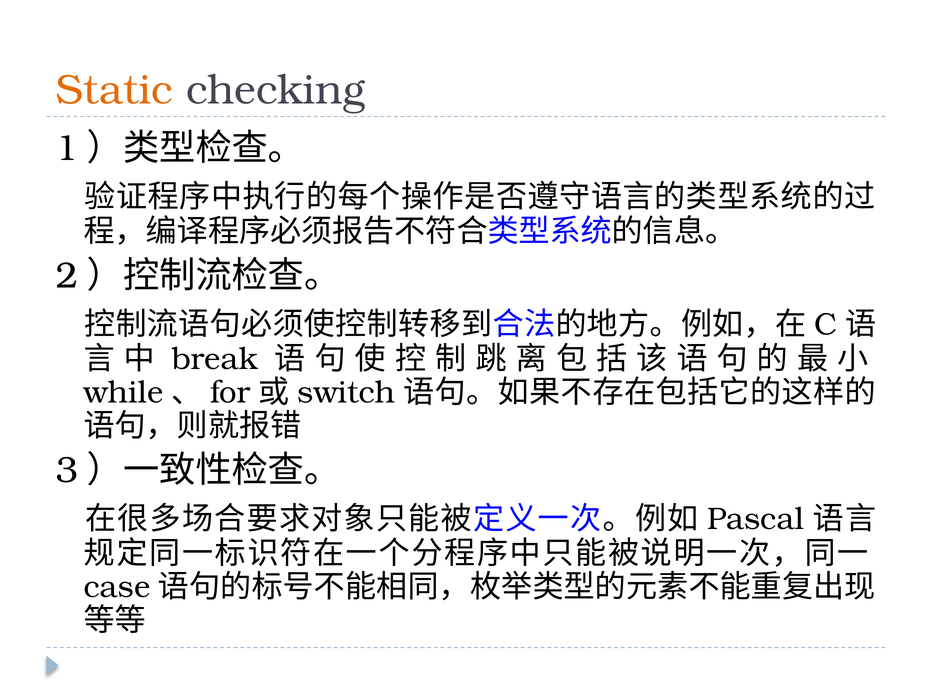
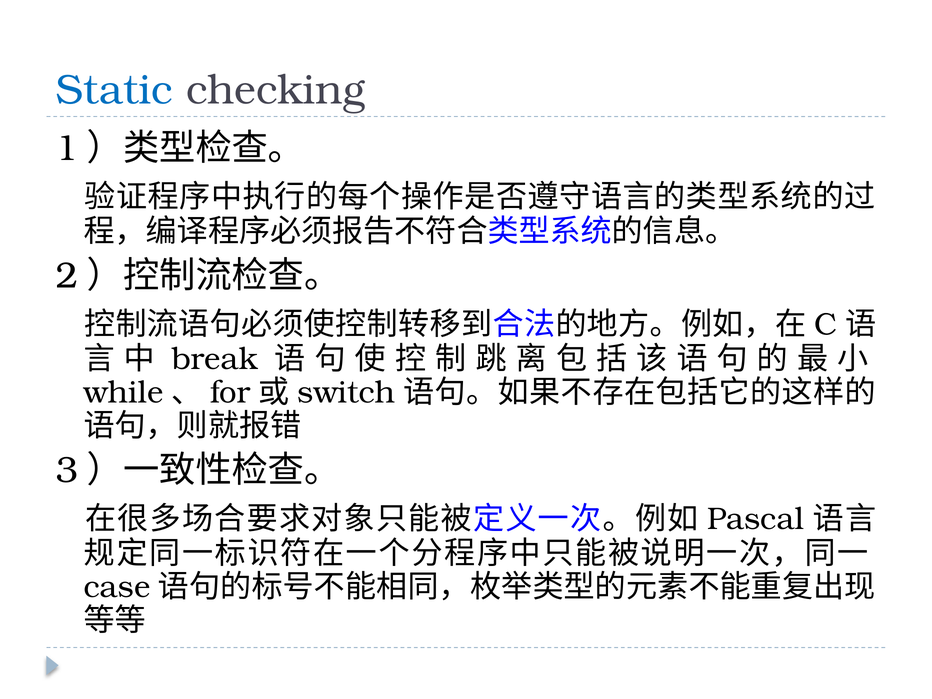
Static colour: orange -> blue
